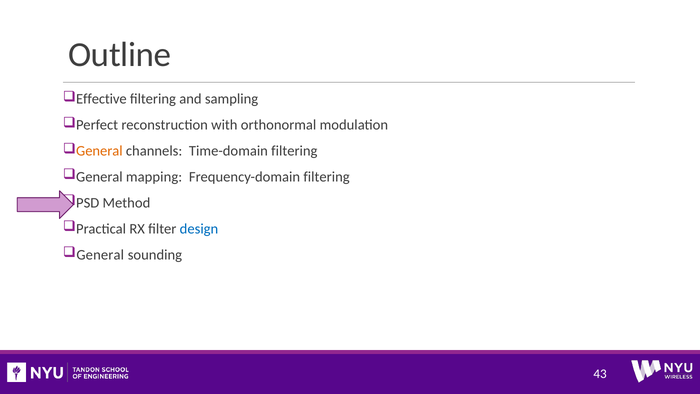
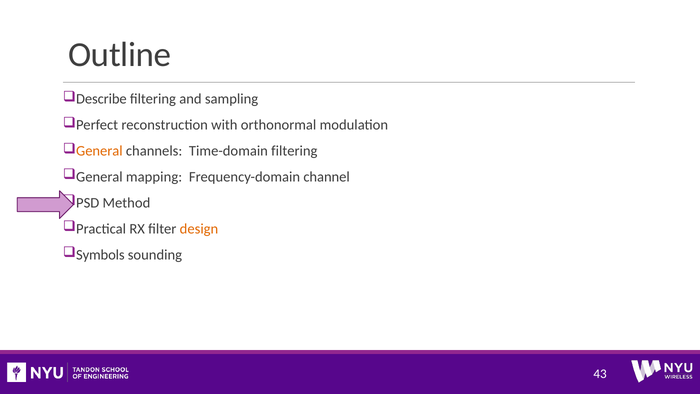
Effective: Effective -> Describe
Frequency-domain filtering: filtering -> channel
design colour: blue -> orange
General at (100, 255): General -> Symbols
